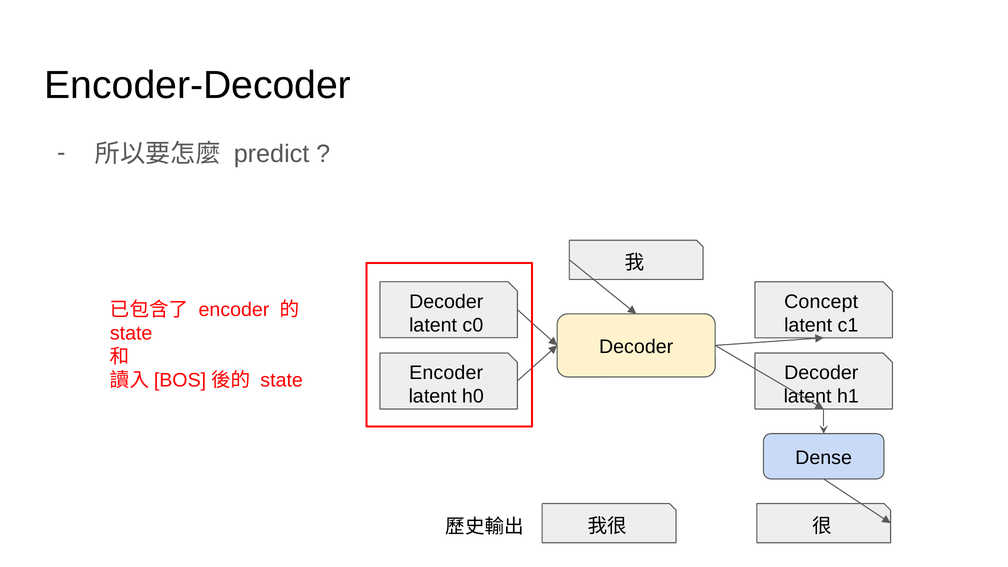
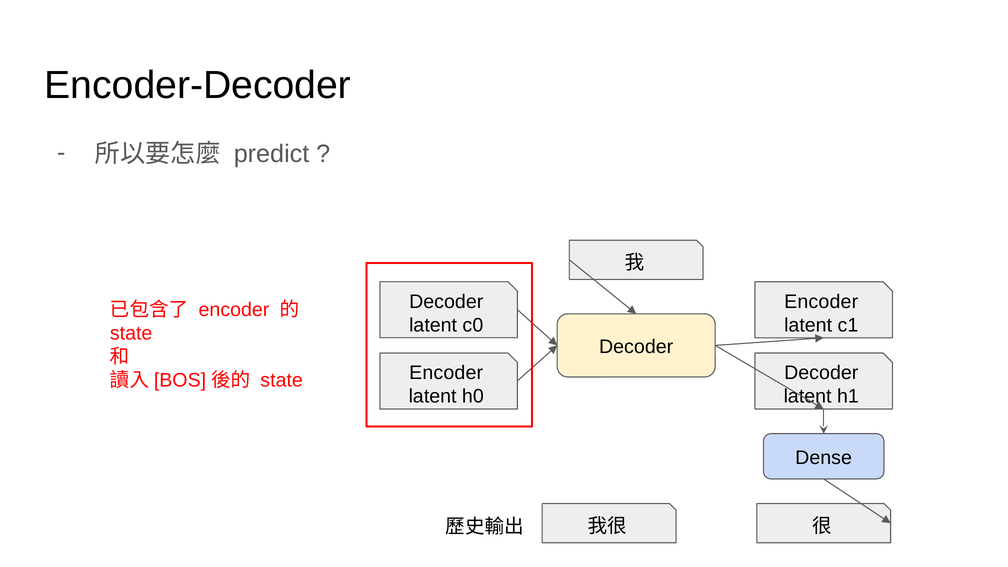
Concept at (821, 302): Concept -> Encoder
